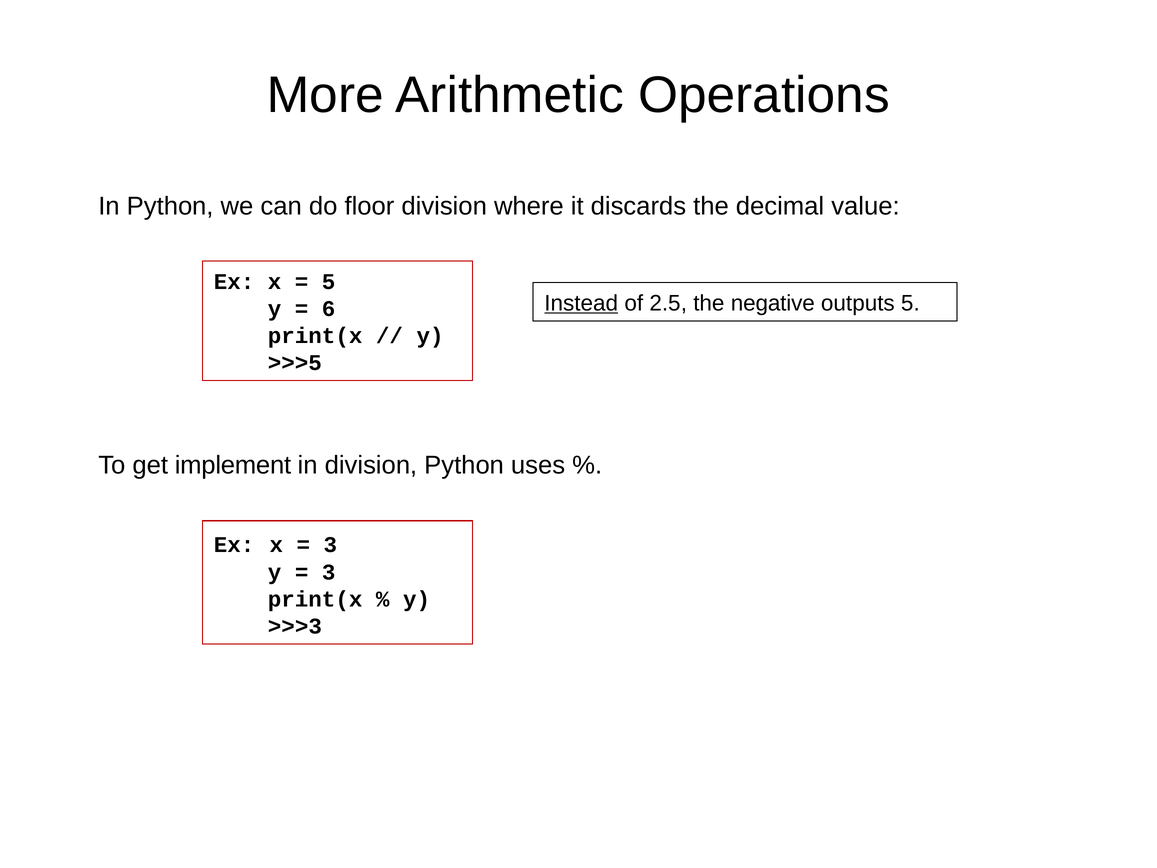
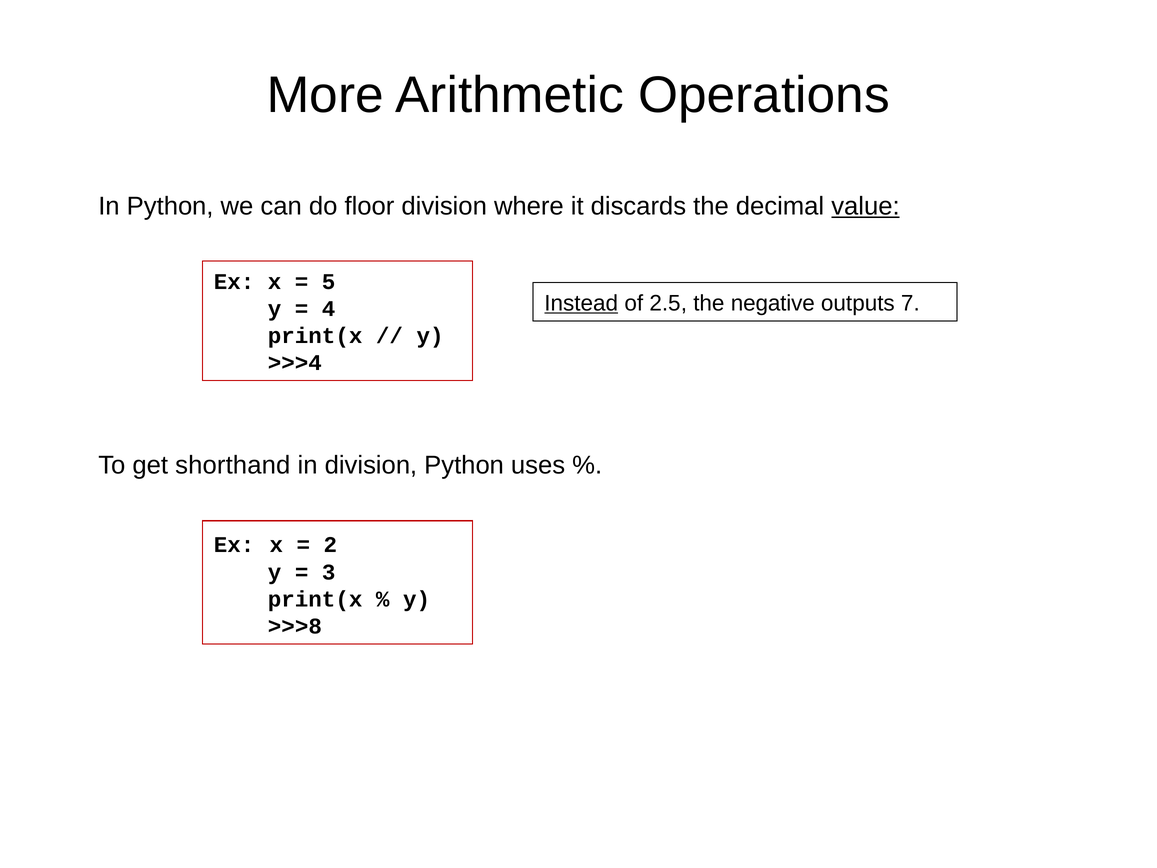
value underline: none -> present
outputs 5: 5 -> 7
6: 6 -> 4
>>>5: >>>5 -> >>>4
implement: implement -> shorthand
3 at (330, 545): 3 -> 2
>>>3: >>>3 -> >>>8
